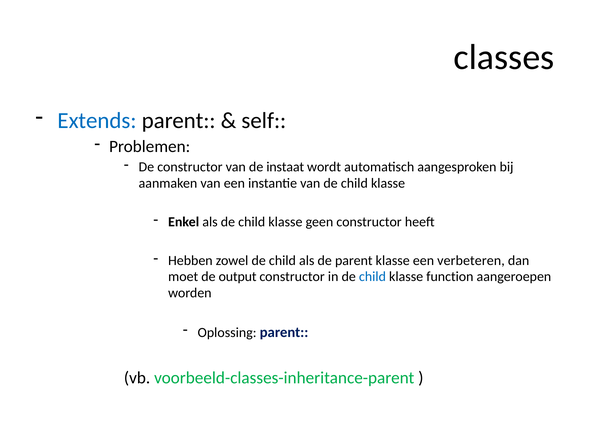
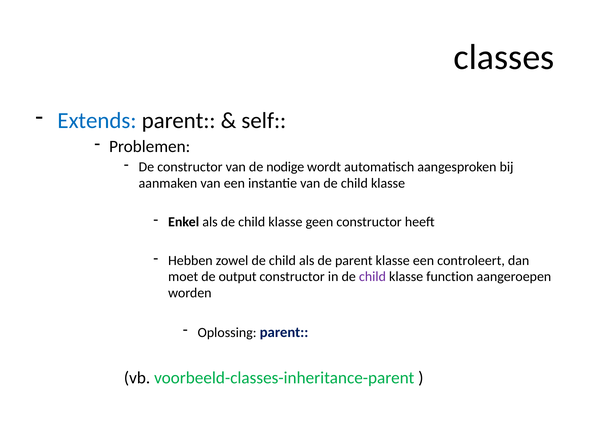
instaat: instaat -> nodige
verbeteren: verbeteren -> controleert
child at (372, 276) colour: blue -> purple
